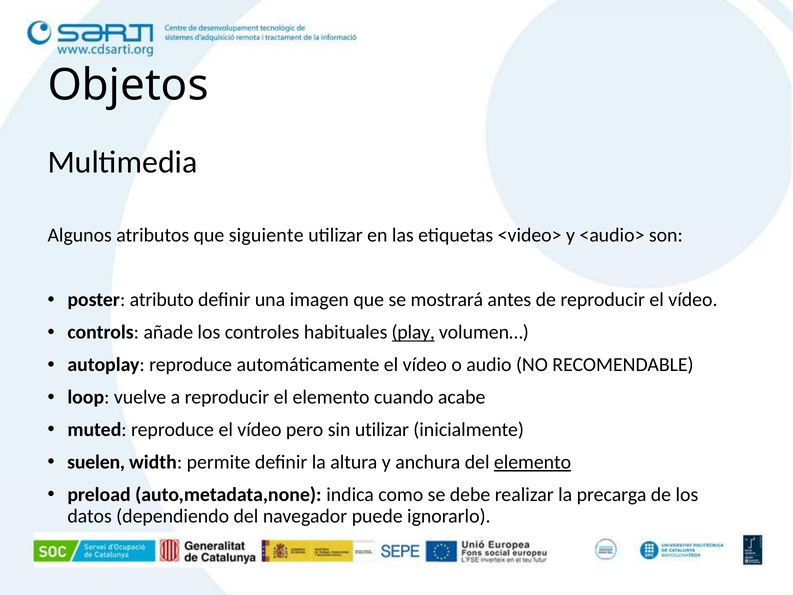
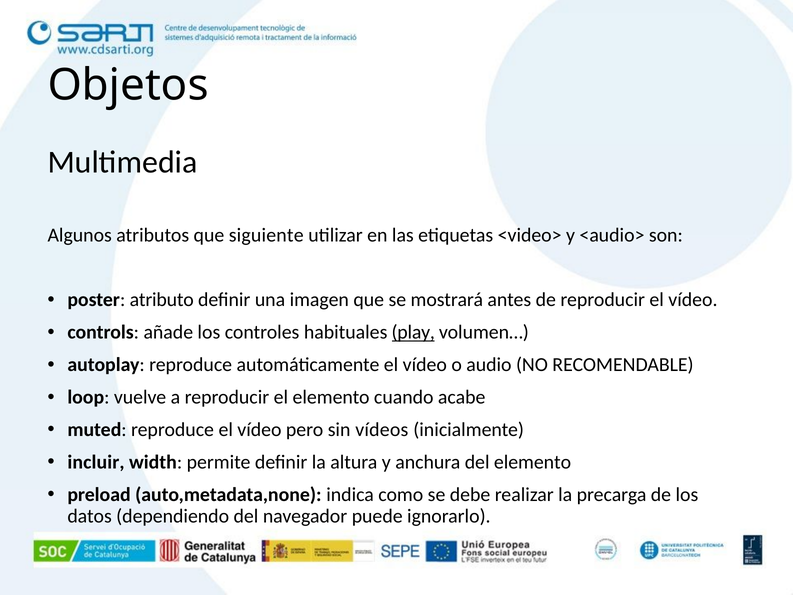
sin utilizar: utilizar -> vídeos
suelen: suelen -> incluir
elemento at (533, 462) underline: present -> none
